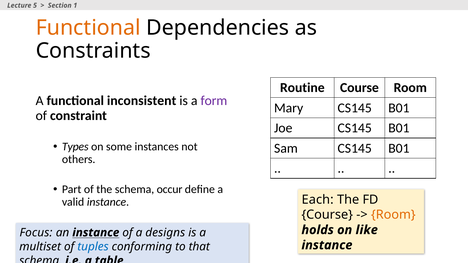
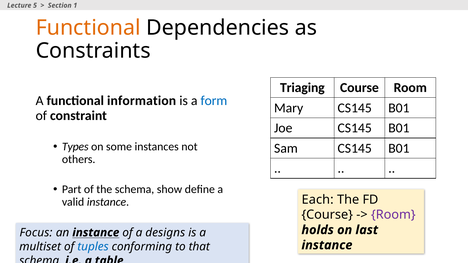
Routine: Routine -> Triaging
inconsistent: inconsistent -> information
form colour: purple -> blue
occur: occur -> show
Room at (393, 215) colour: orange -> purple
like: like -> last
